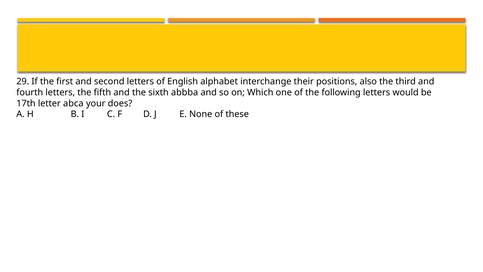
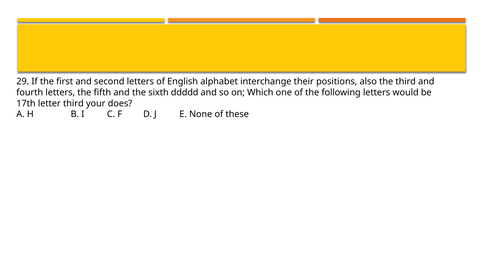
abbba: abbba -> ddddd
letter abca: abca -> third
